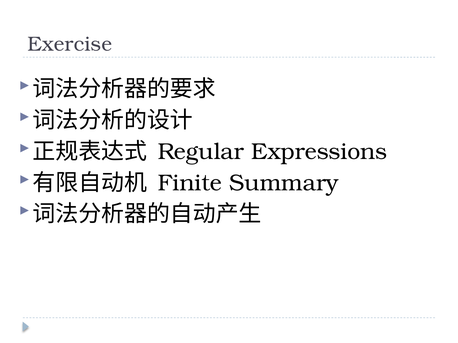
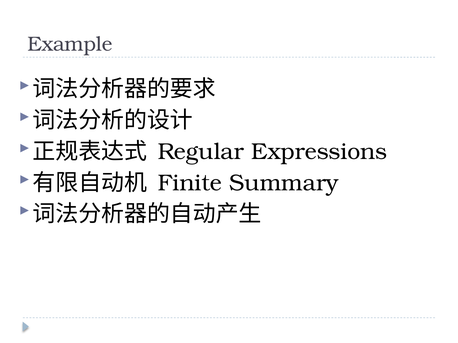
Exercise: Exercise -> Example
